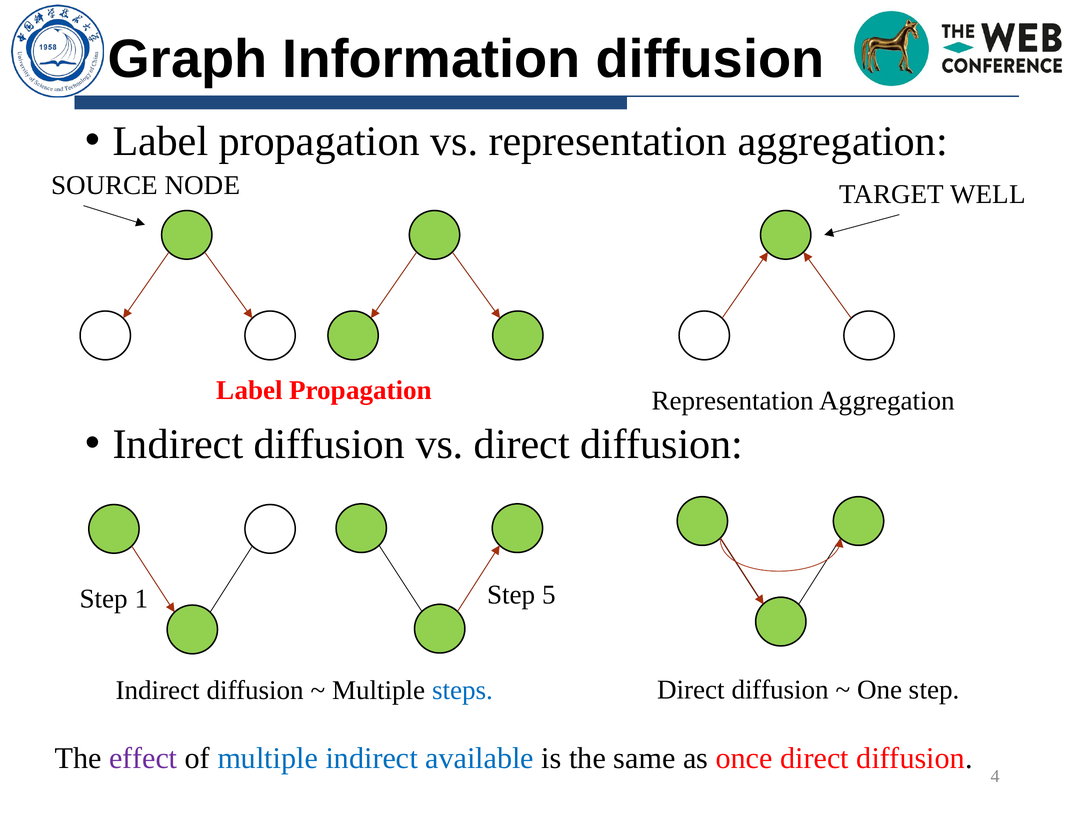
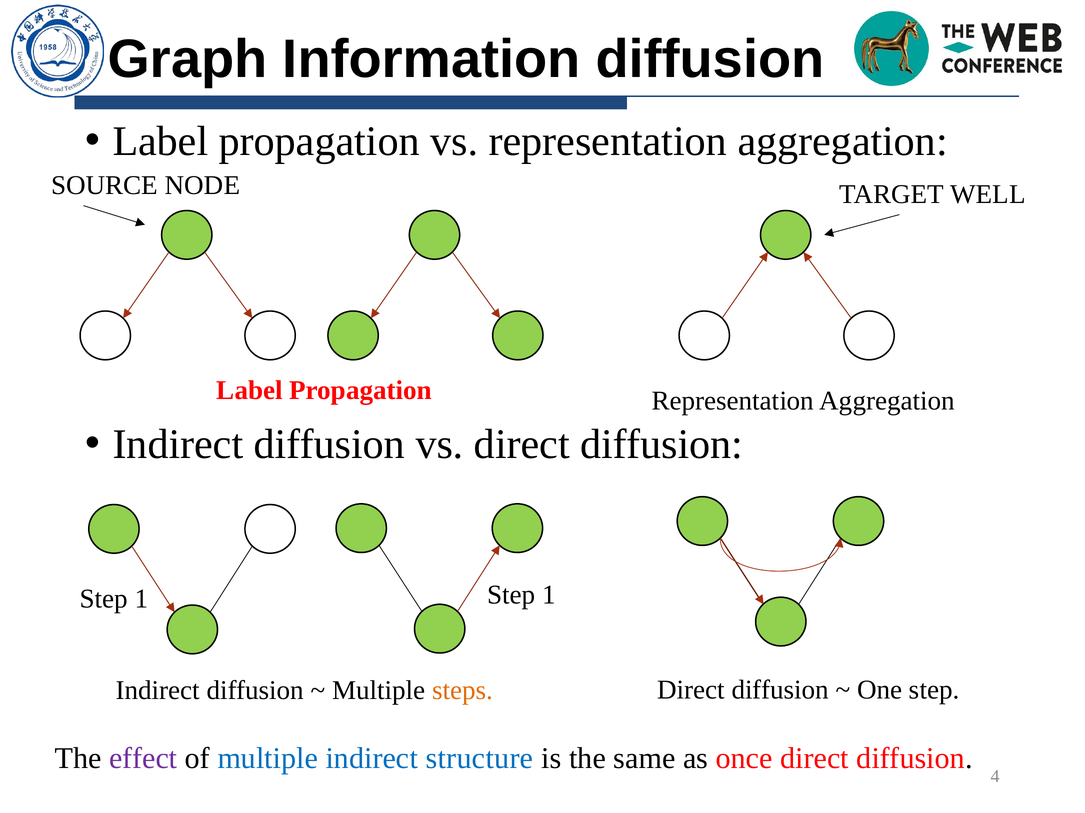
1 Step 5: 5 -> 1
steps colour: blue -> orange
available: available -> structure
